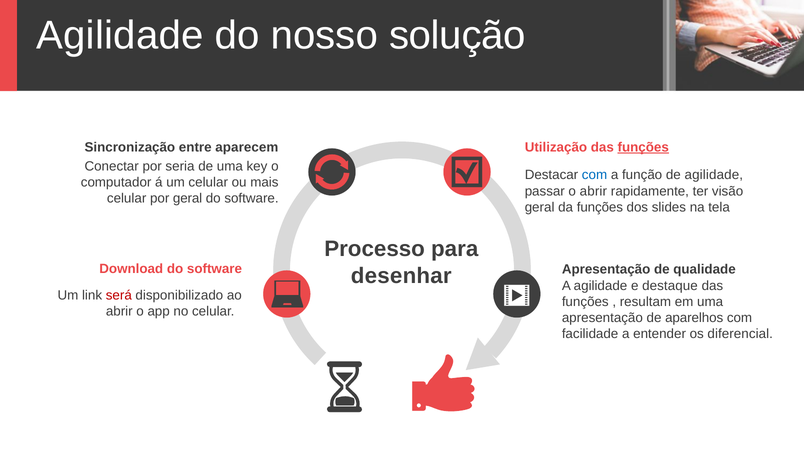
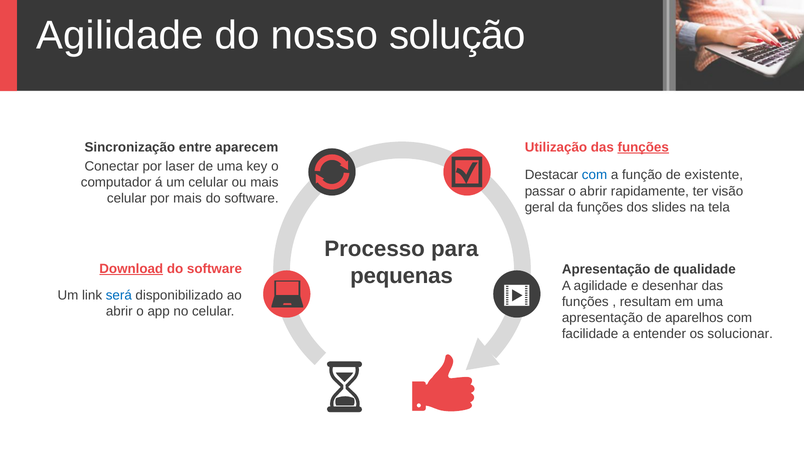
seria: seria -> laser
de agilidade: agilidade -> existente
por geral: geral -> mais
Download underline: none -> present
desenhar: desenhar -> pequenas
destaque: destaque -> desenhar
será colour: red -> blue
diferencial: diferencial -> solucionar
